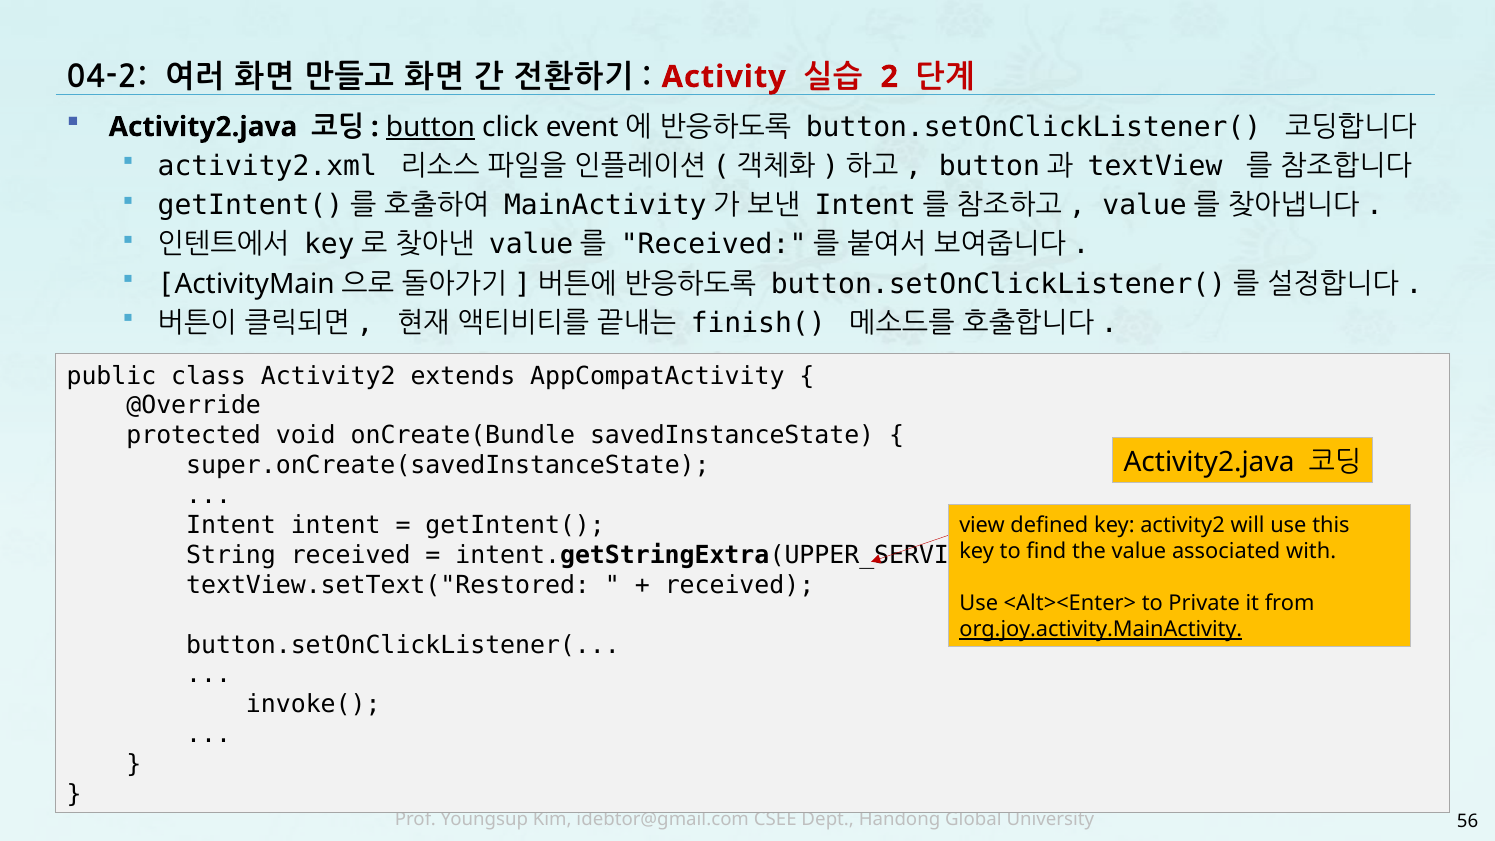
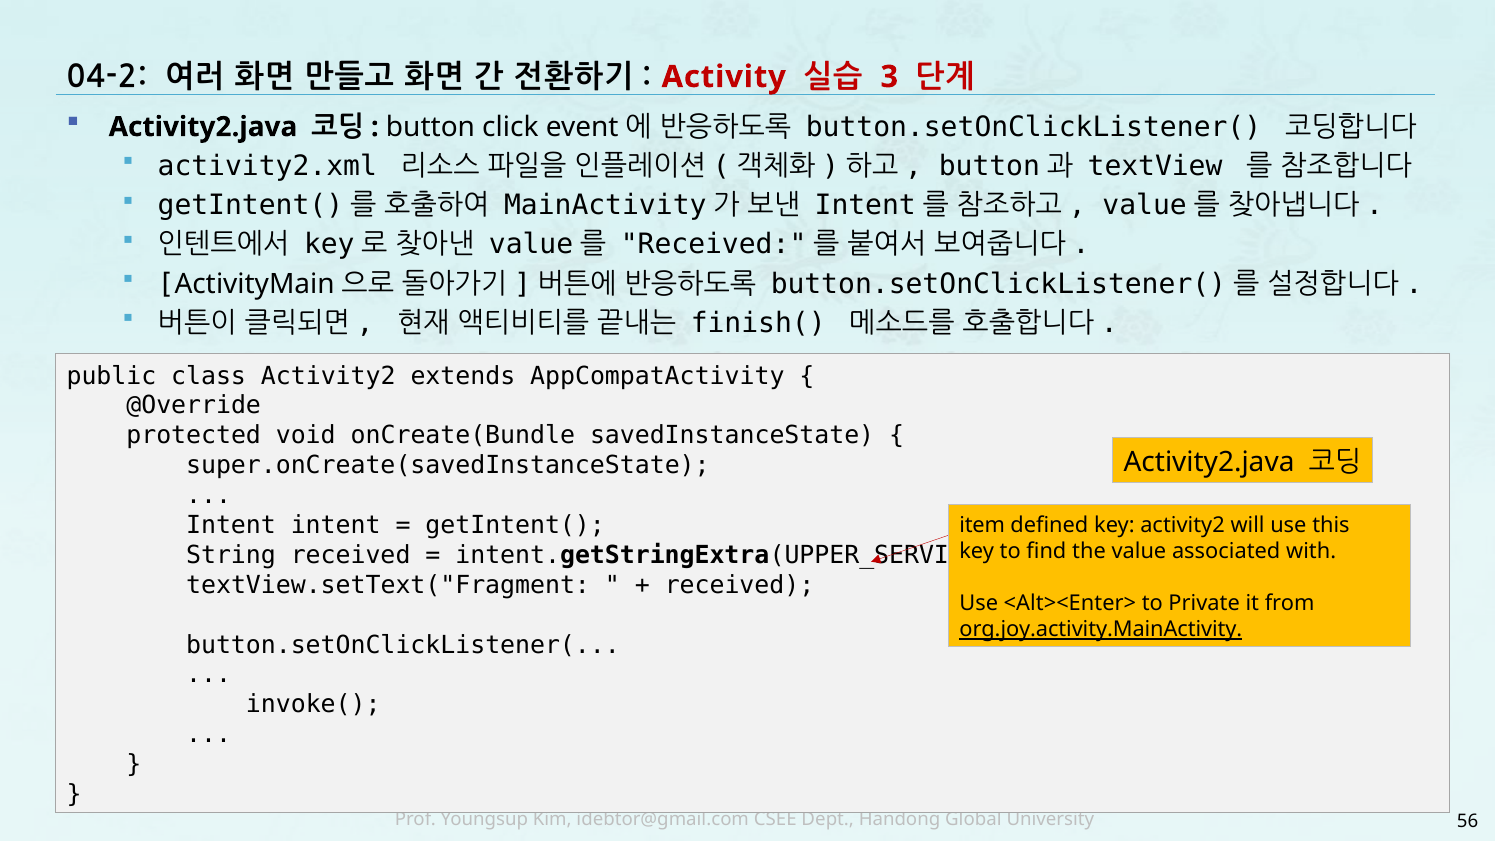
2: 2 -> 3
button underline: present -> none
view: view -> item
textView.setText("Restored: textView.setText("Restored -> textView.setText("Fragment
